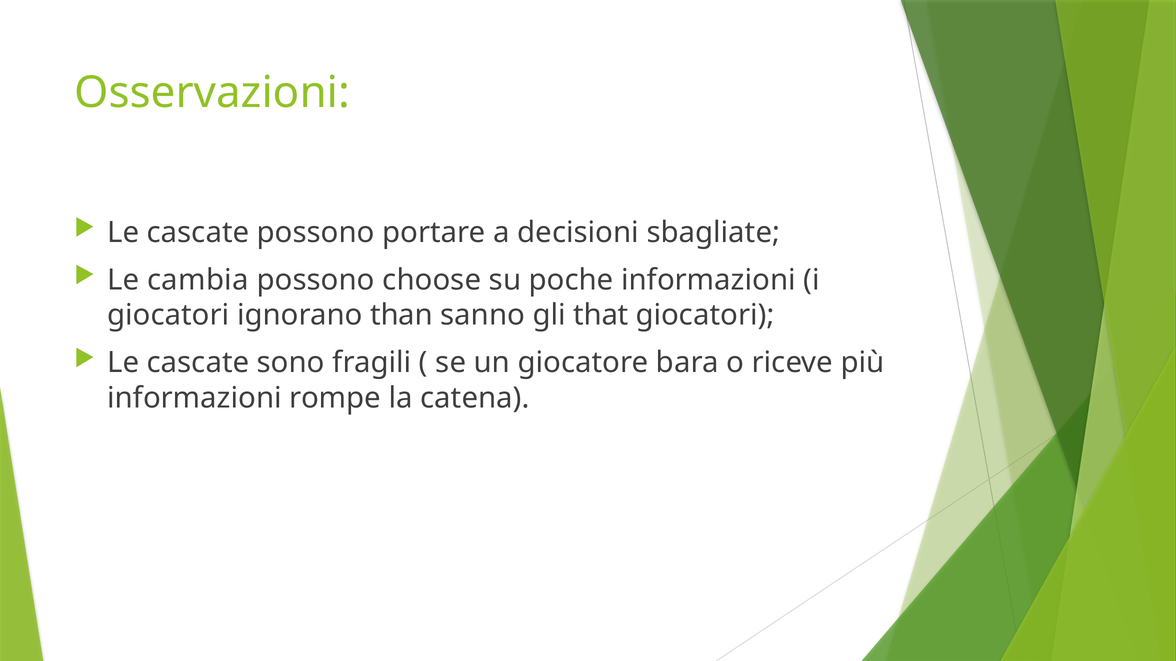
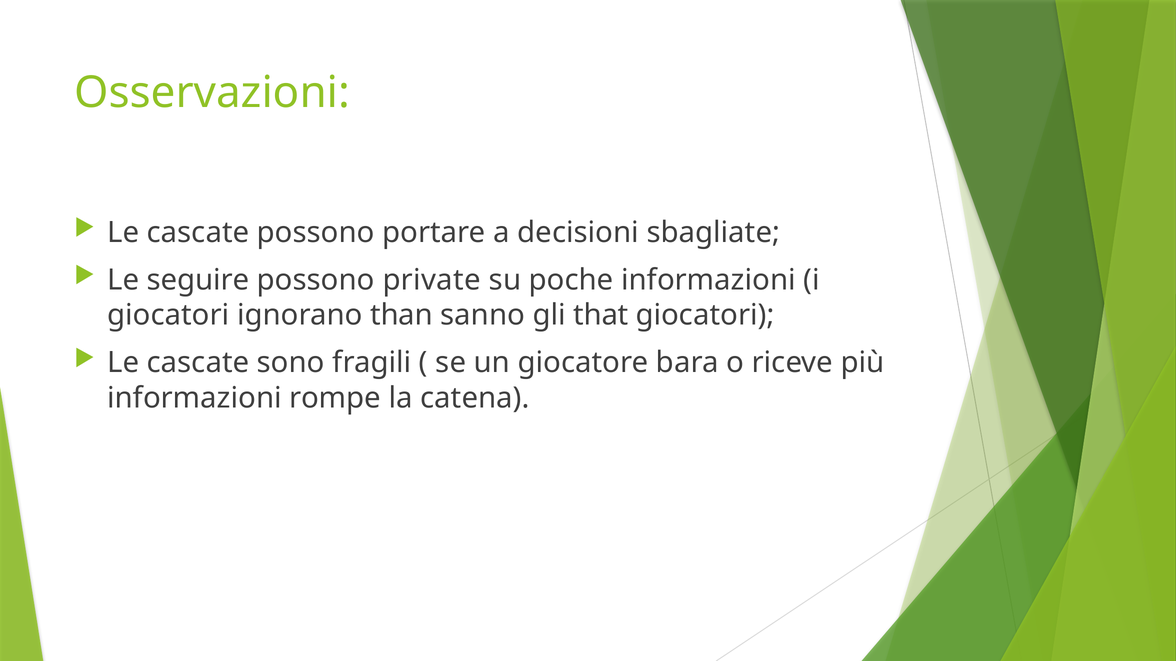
cambia: cambia -> seguire
choose: choose -> private
